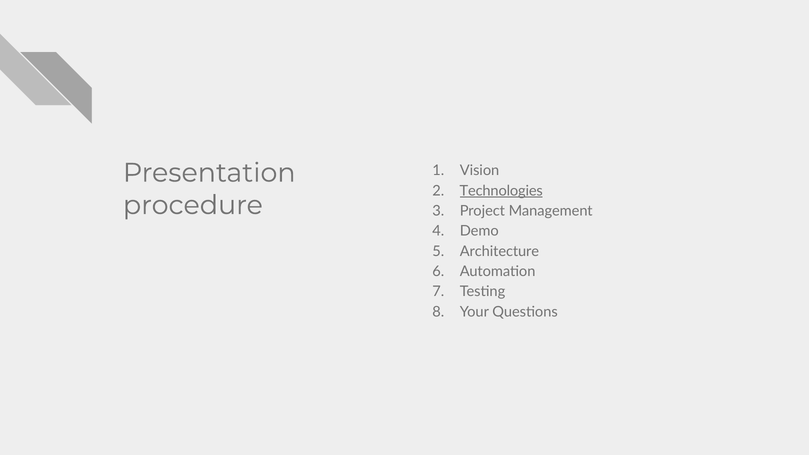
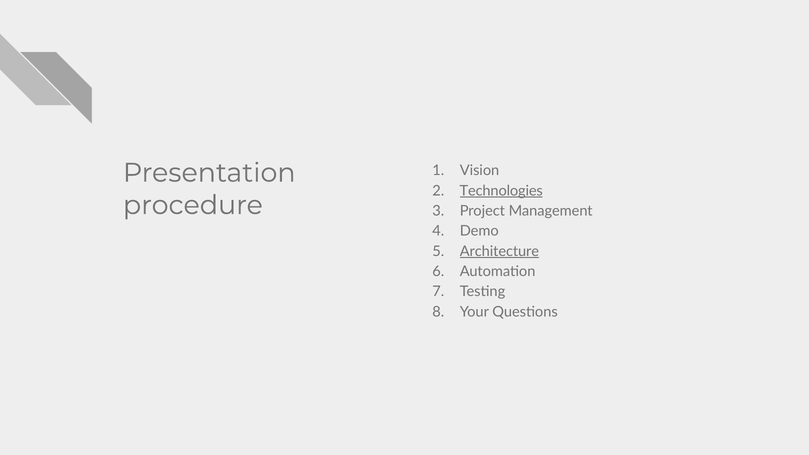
Architecture underline: none -> present
